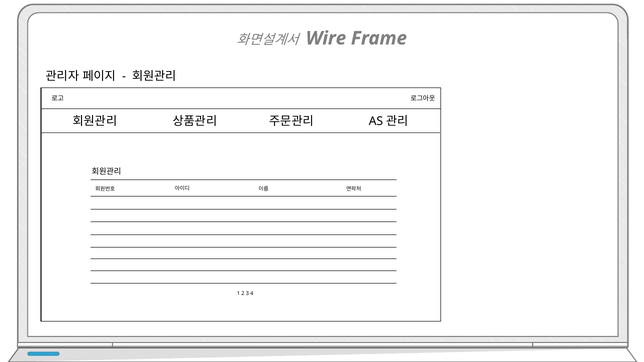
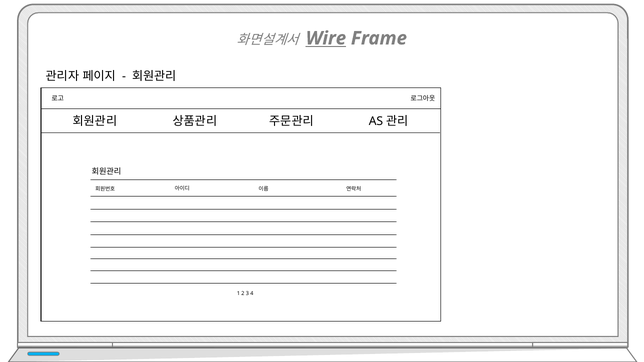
Wire underline: none -> present
